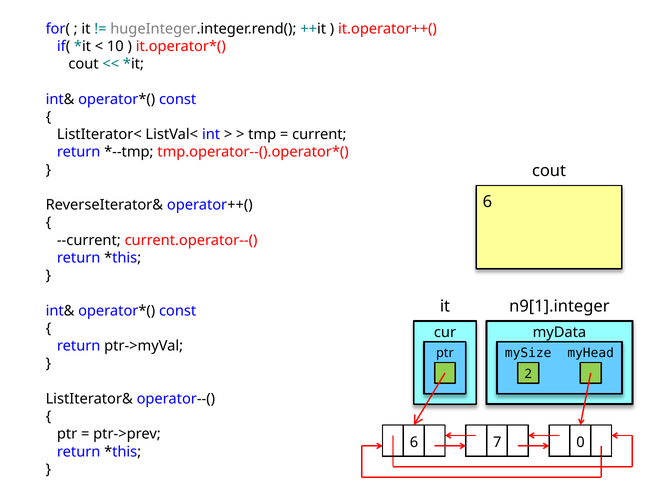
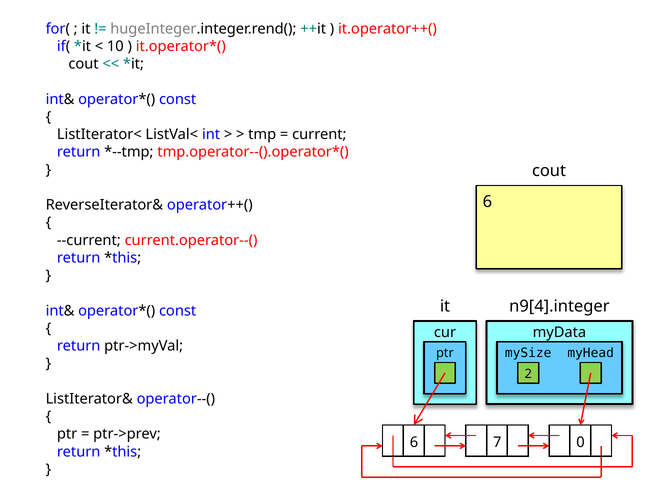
n9[1].integer: n9[1].integer -> n9[4].integer
